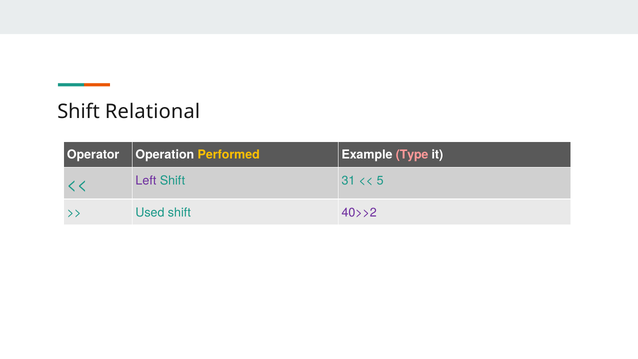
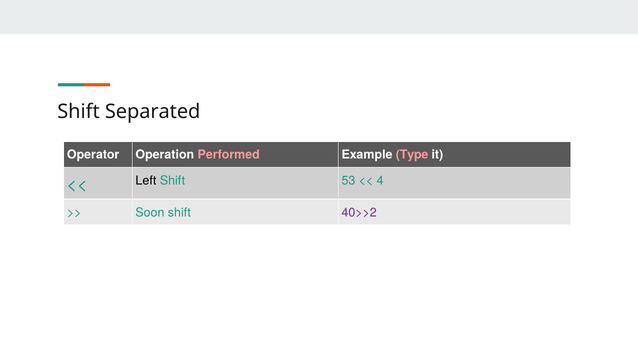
Relational: Relational -> Separated
Performed colour: yellow -> pink
Left colour: purple -> black
31: 31 -> 53
5: 5 -> 4
Used: Used -> Soon
